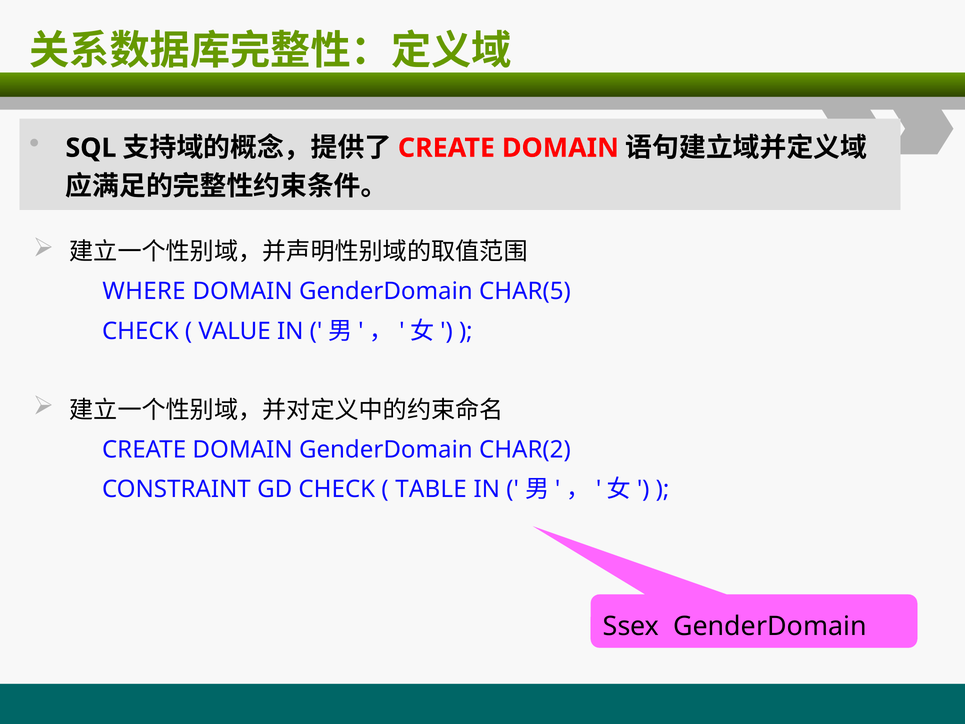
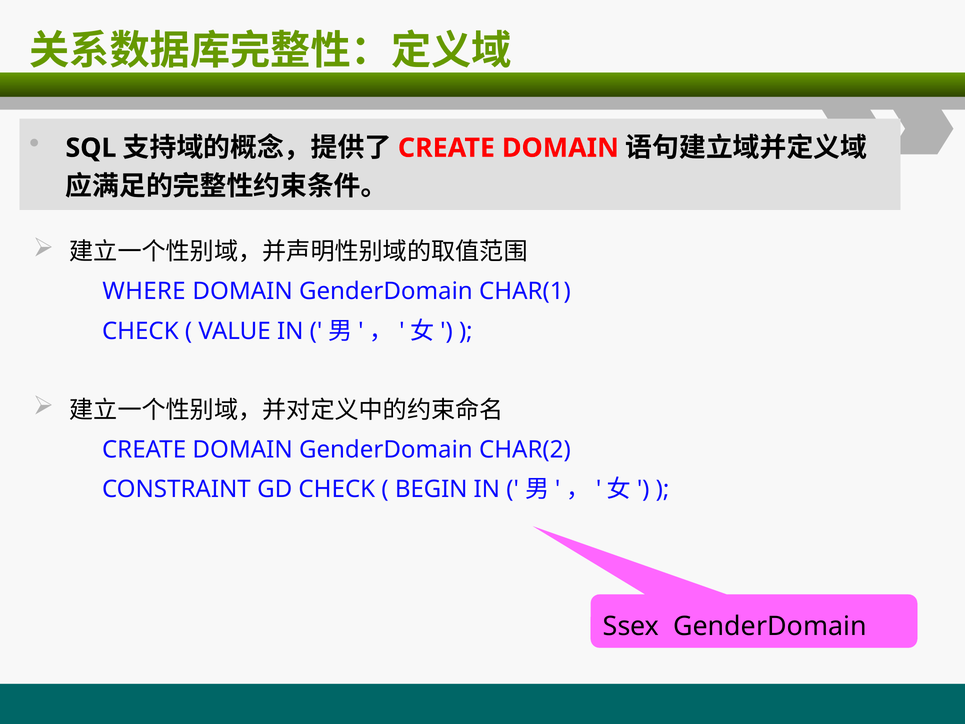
CHAR(5: CHAR(5 -> CHAR(1
TABLE: TABLE -> BEGIN
